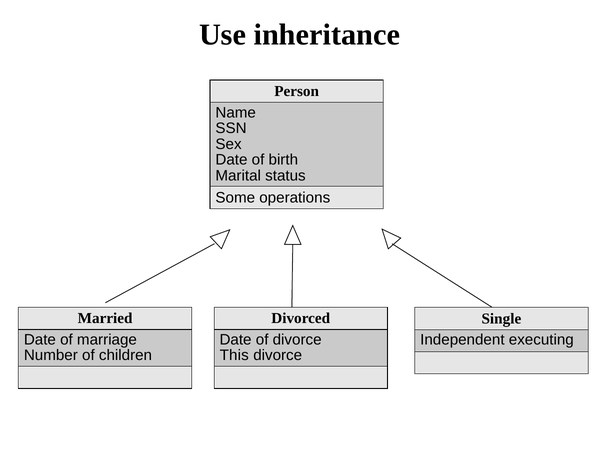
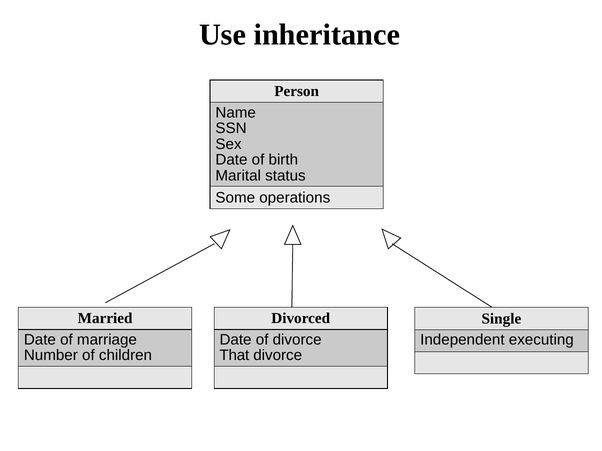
This: This -> That
